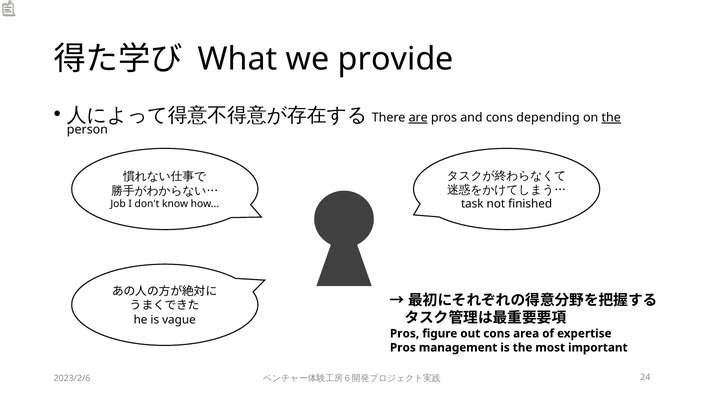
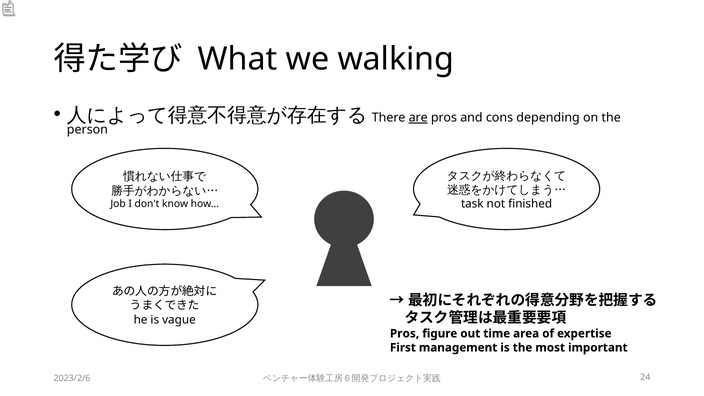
provide: provide -> walking
the at (611, 118) underline: present -> none
out cons: cons -> time
Pros at (403, 348): Pros -> First
